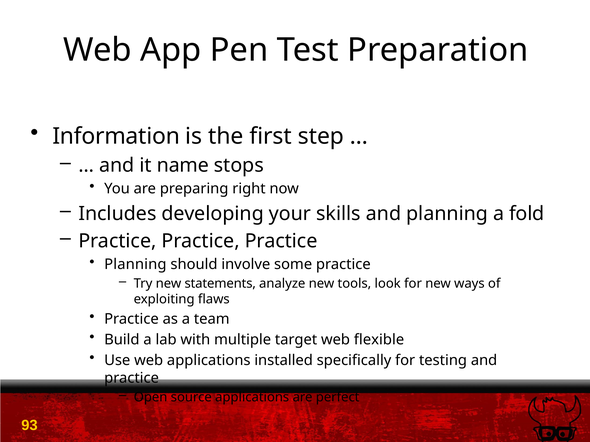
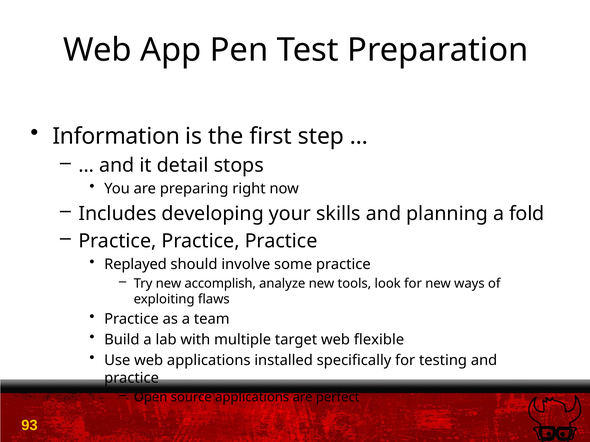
name: name -> detail
Planning at (135, 265): Planning -> Replayed
statements: statements -> accomplish
